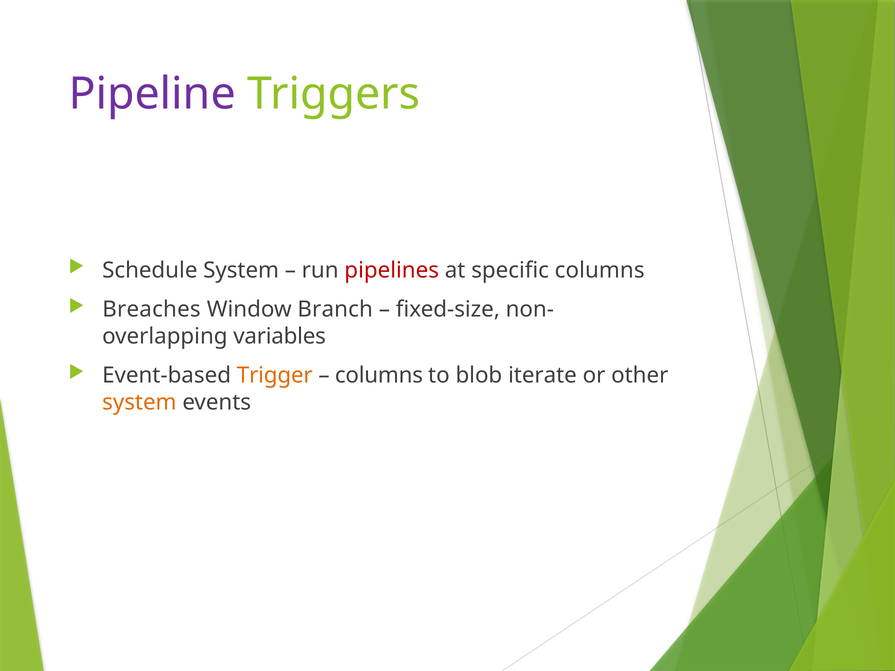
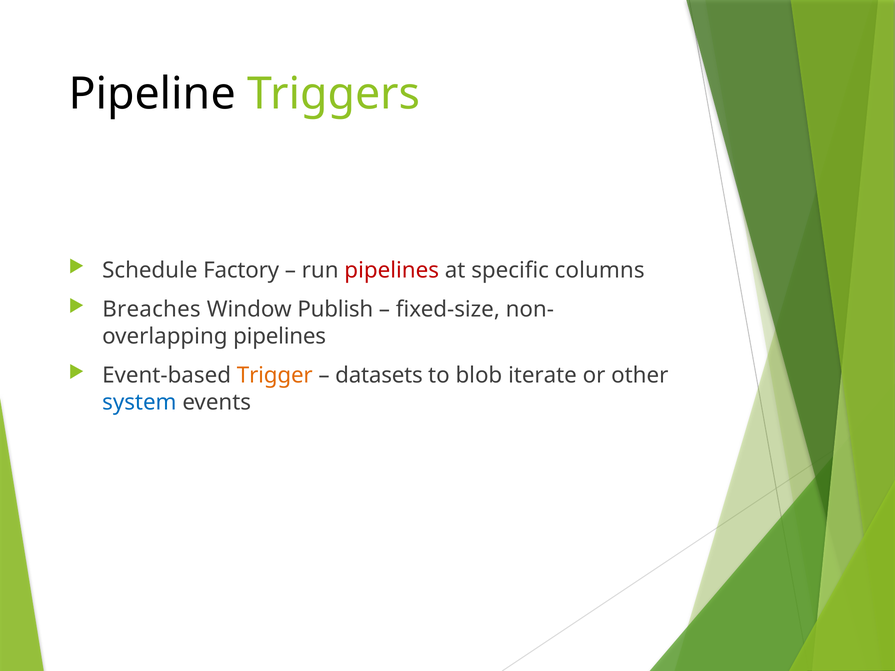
Pipeline colour: purple -> black
Schedule System: System -> Factory
Branch: Branch -> Publish
variables at (280, 336): variables -> pipelines
columns at (379, 376): columns -> datasets
system at (139, 403) colour: orange -> blue
